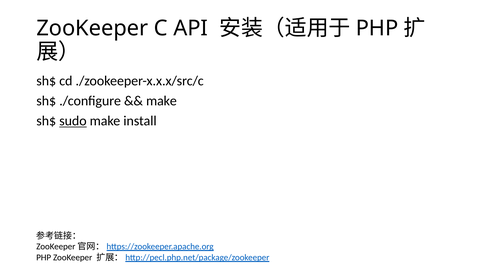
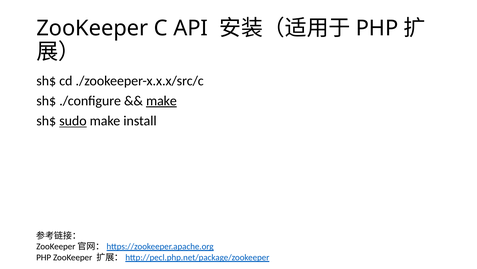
make at (161, 101) underline: none -> present
